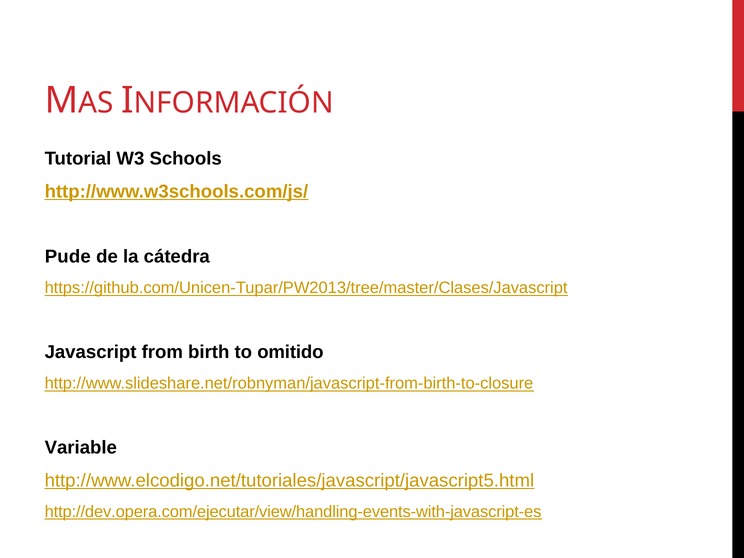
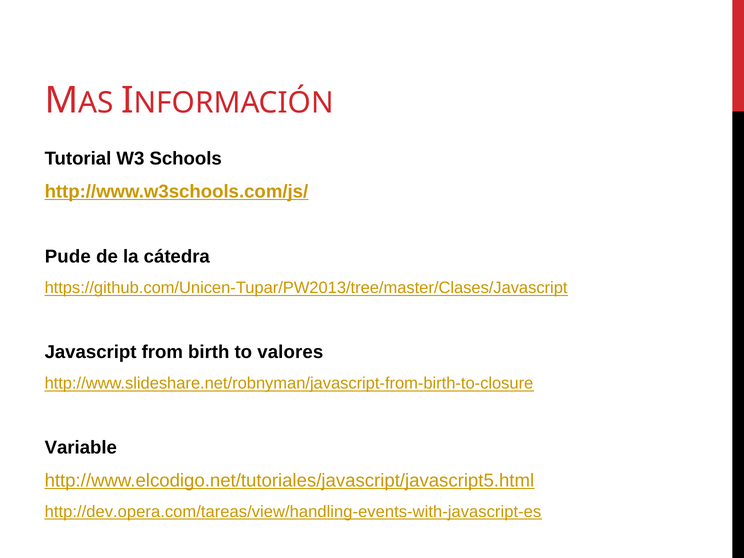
omitido: omitido -> valores
http://dev.opera.com/ejecutar/view/handling-events-with-javascript-es: http://dev.opera.com/ejecutar/view/handling-events-with-javascript-es -> http://dev.opera.com/tareas/view/handling-events-with-javascript-es
